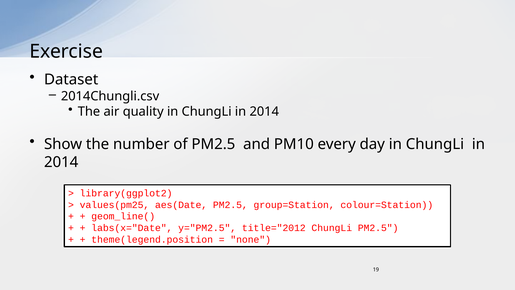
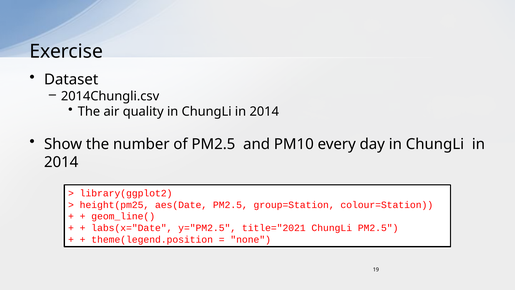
values(pm25: values(pm25 -> height(pm25
title="2012: title="2012 -> title="2021
